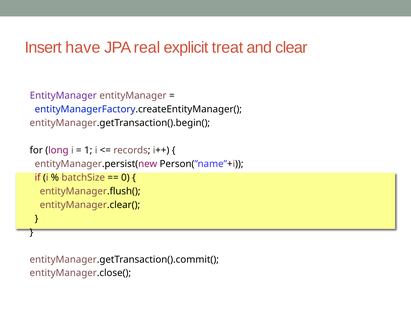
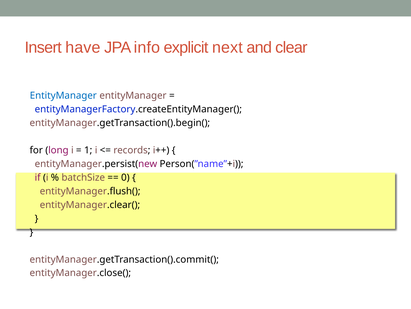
real: real -> info
treat: treat -> next
EntityManager at (63, 95) colour: purple -> blue
